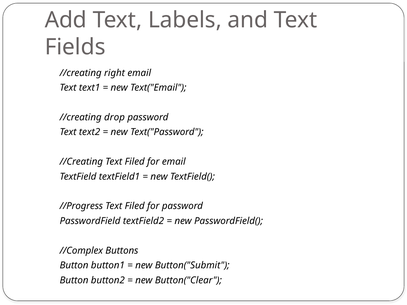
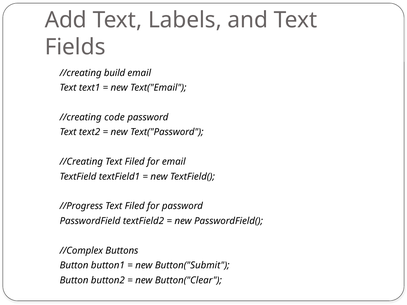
right: right -> build
drop: drop -> code
